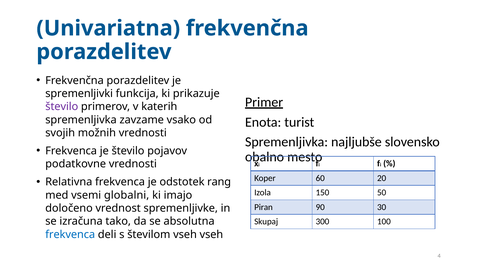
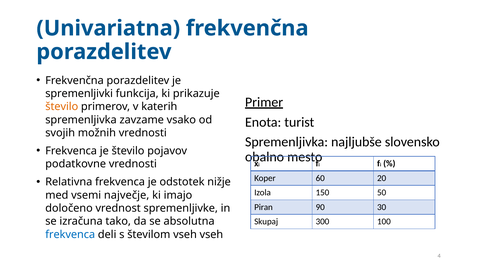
število at (62, 107) colour: purple -> orange
rang: rang -> nižje
globalni: globalni -> največje
